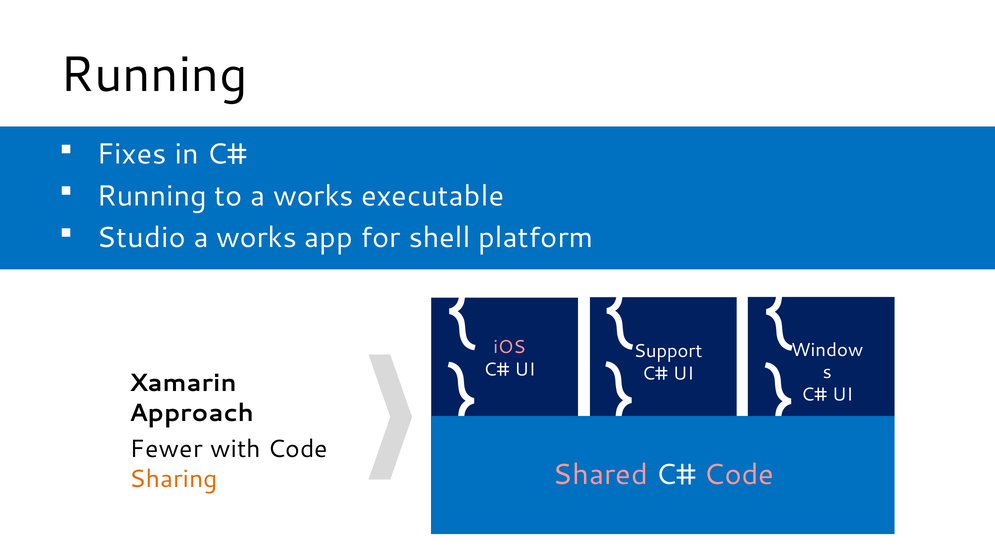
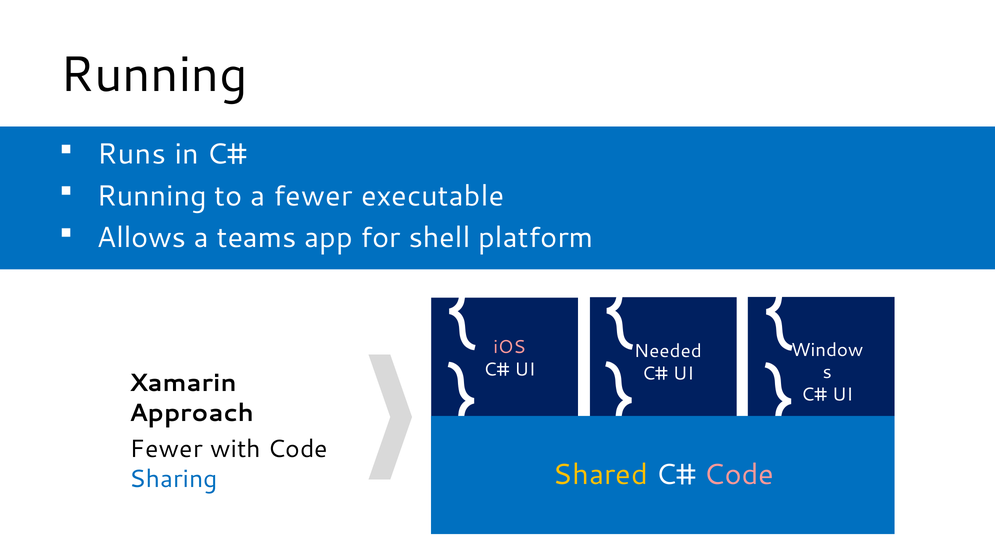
Fixes: Fixes -> Runs
to a works: works -> fewer
Studio: Studio -> Allows
works at (257, 238): works -> teams
Support: Support -> Needed
Shared colour: pink -> yellow
Sharing colour: orange -> blue
